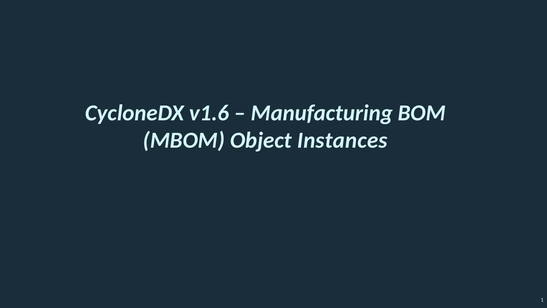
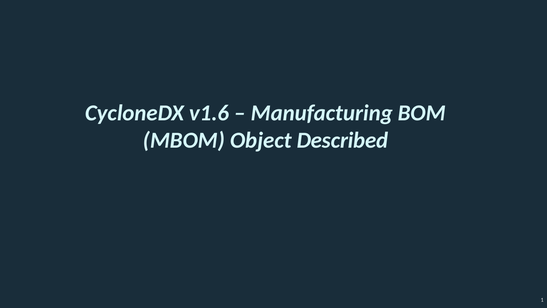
Instances: Instances -> Described
